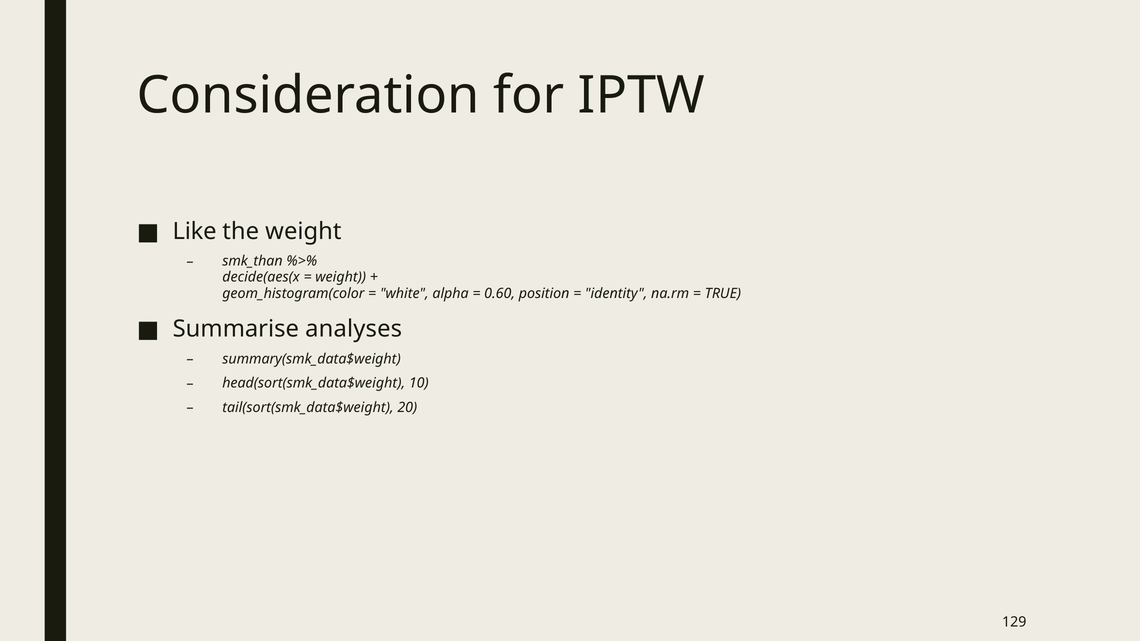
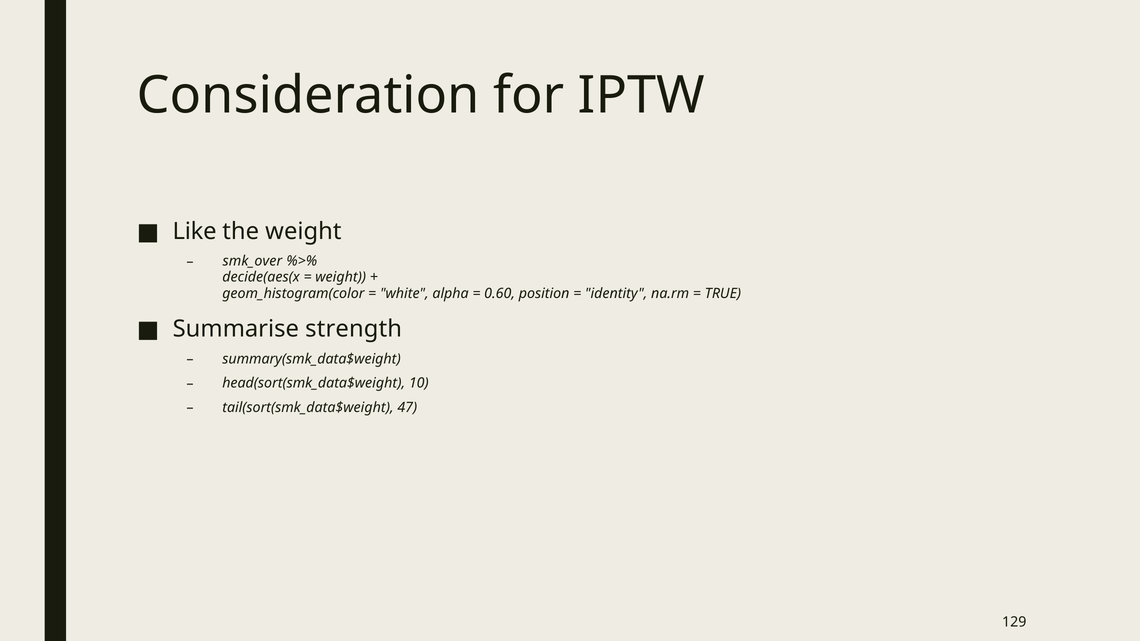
smk_than: smk_than -> smk_over
analyses: analyses -> strength
20: 20 -> 47
